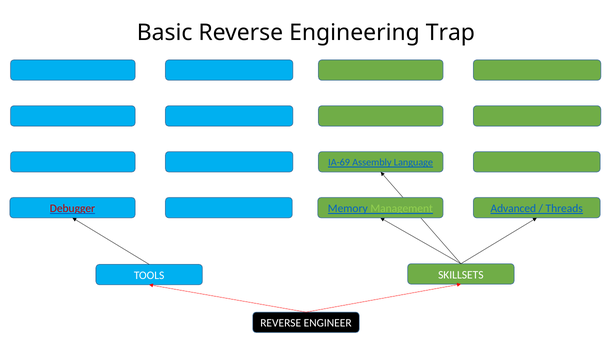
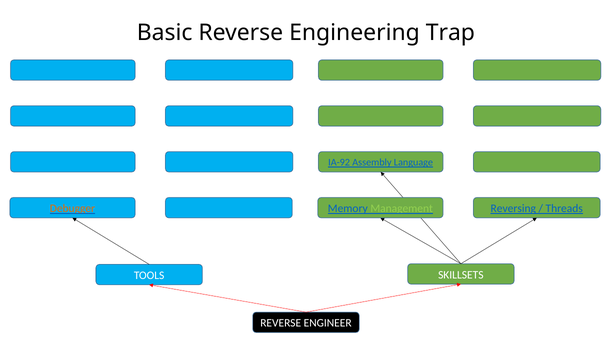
IA-69: IA-69 -> IA-92
Debugger colour: red -> orange
Advanced: Advanced -> Reversing
